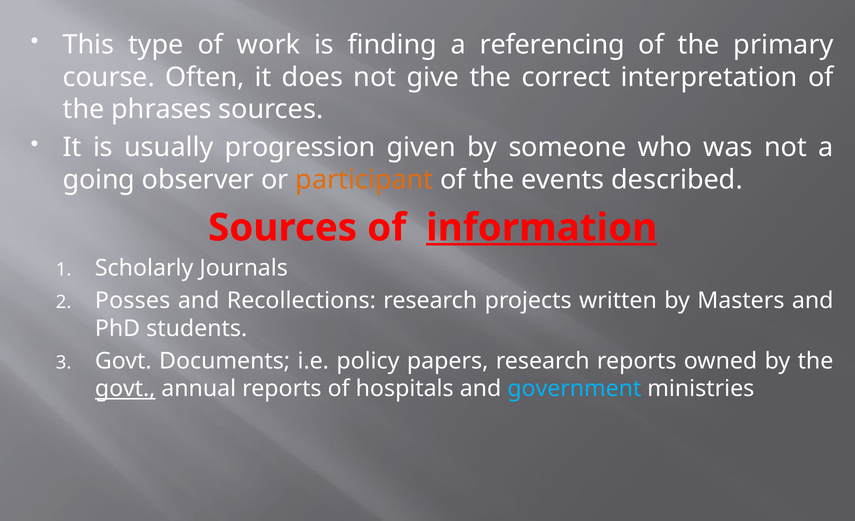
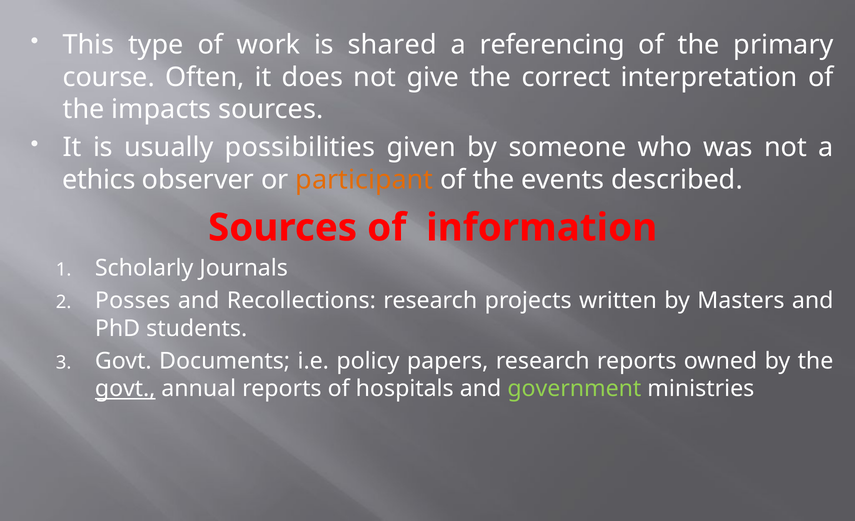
finding: finding -> shared
phrases: phrases -> impacts
progression: progression -> possibilities
going: going -> ethics
information underline: present -> none
government colour: light blue -> light green
